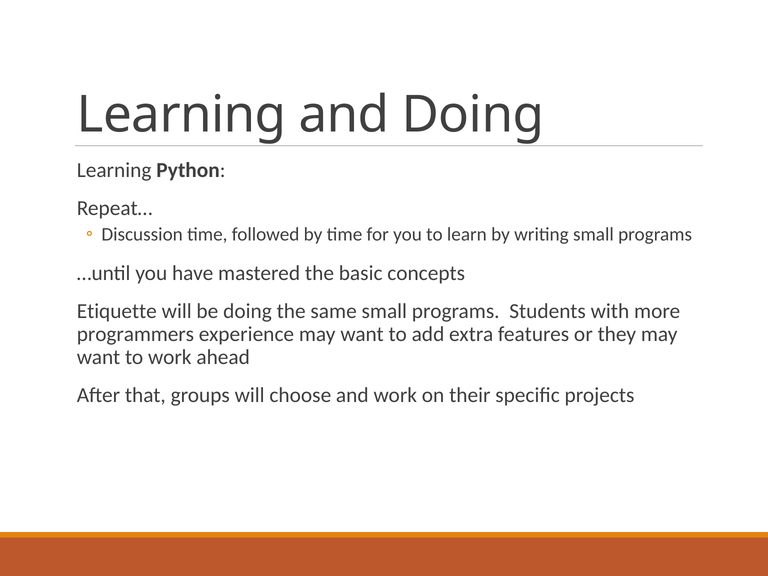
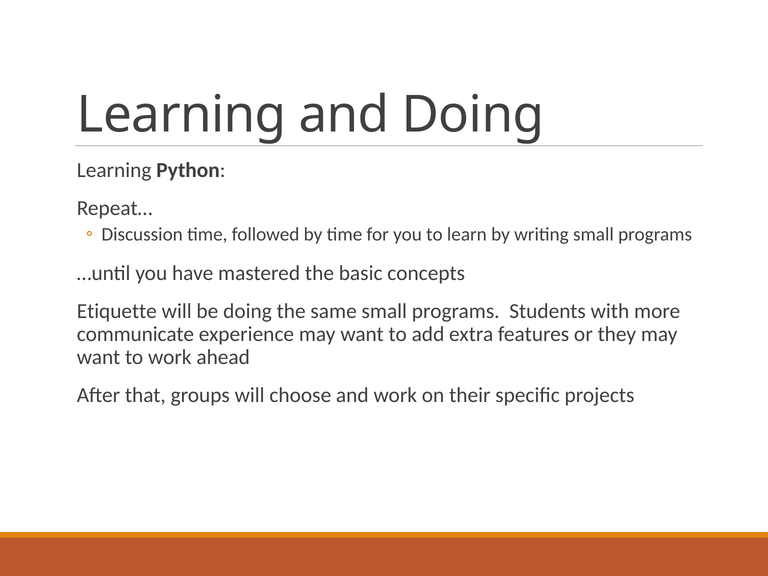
programmers: programmers -> communicate
